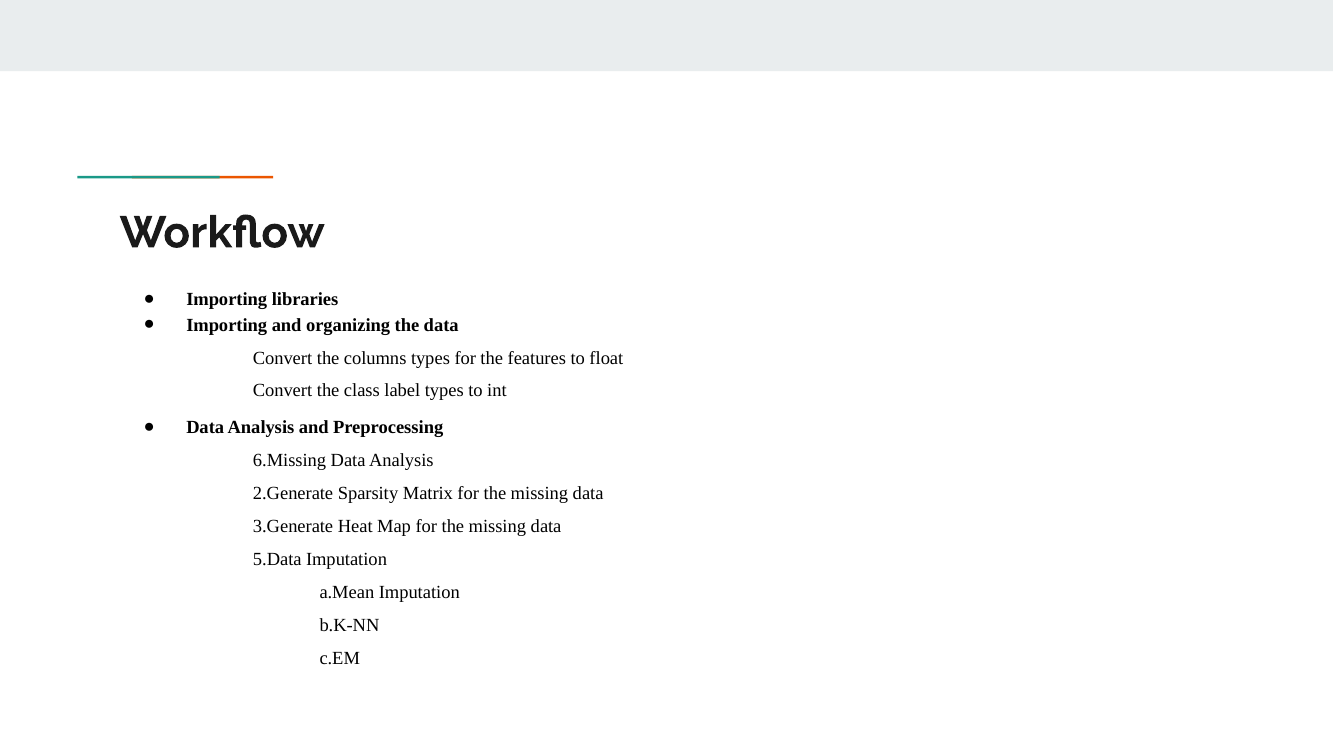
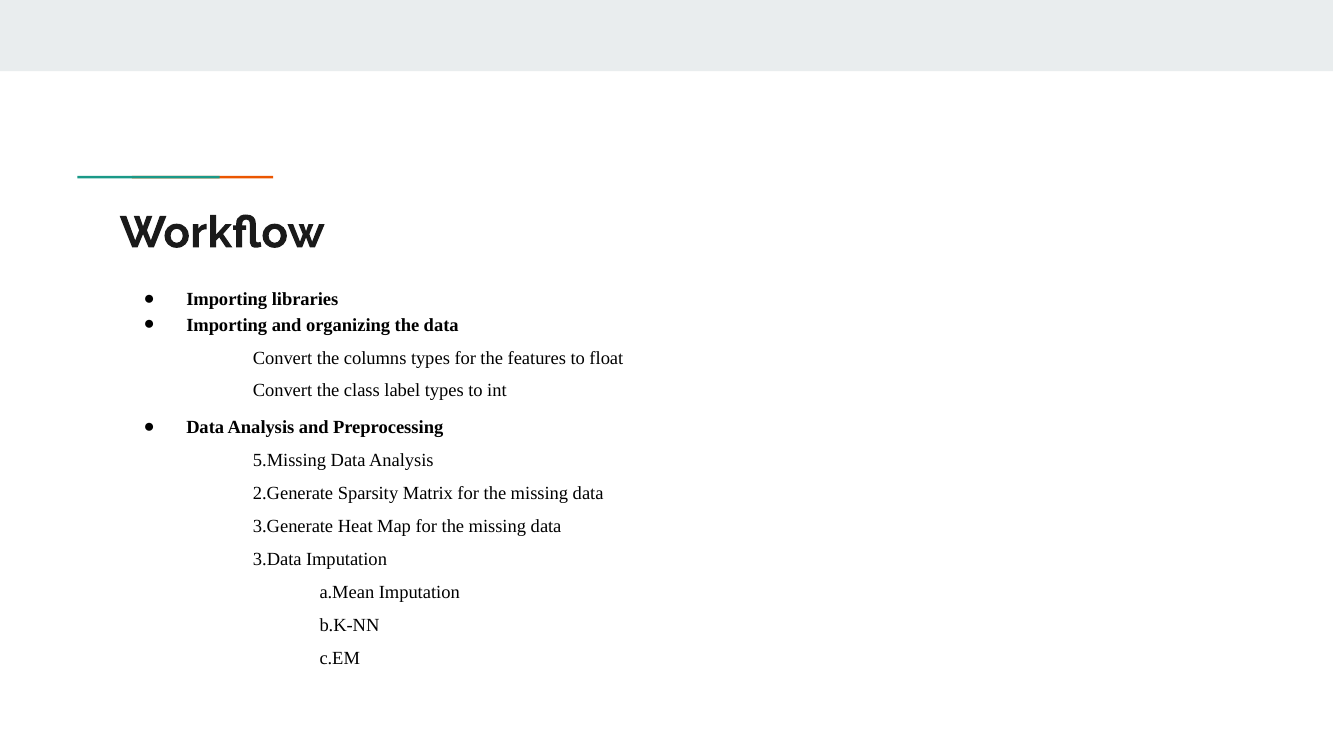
6.Missing: 6.Missing -> 5.Missing
5.Data: 5.Data -> 3.Data
